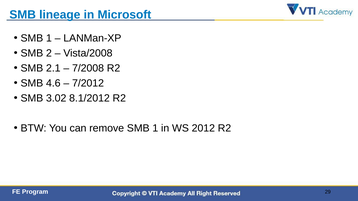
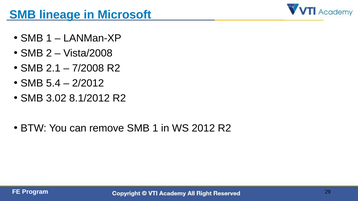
4.6: 4.6 -> 5.4
7/2012: 7/2012 -> 2/2012
